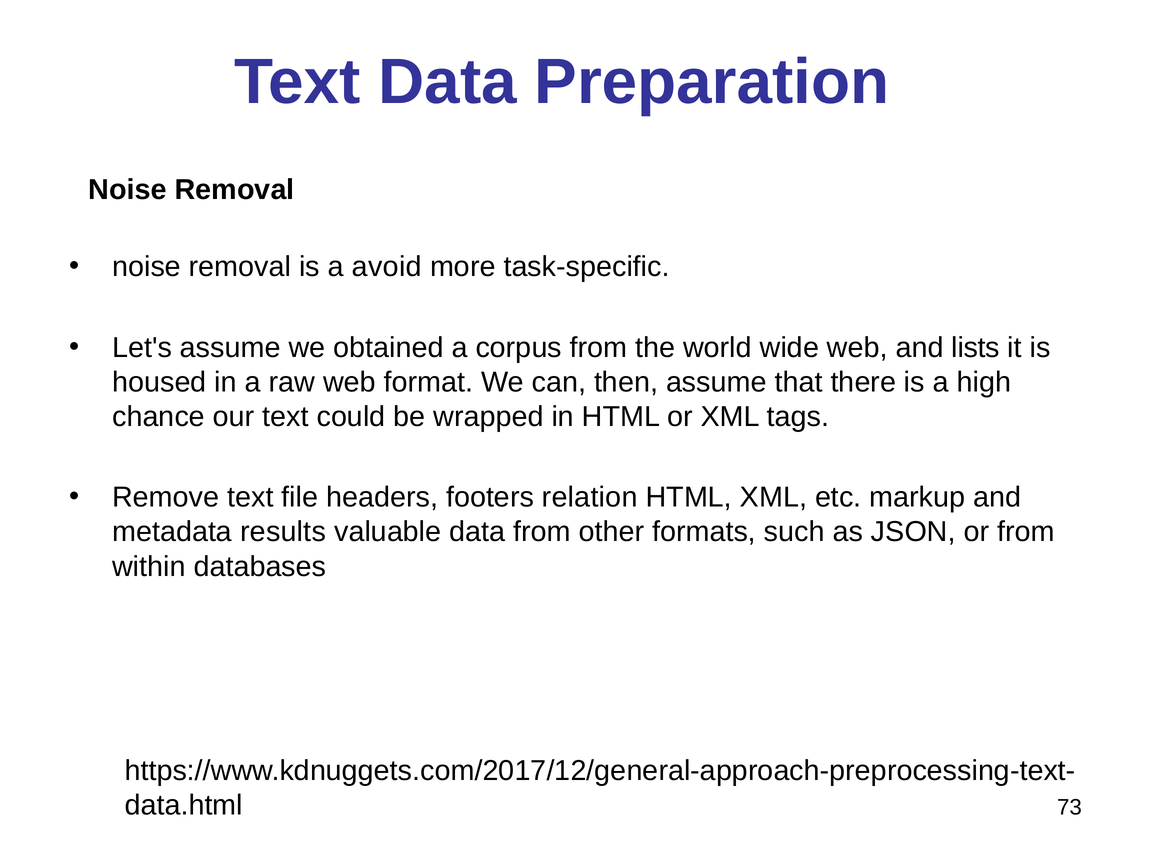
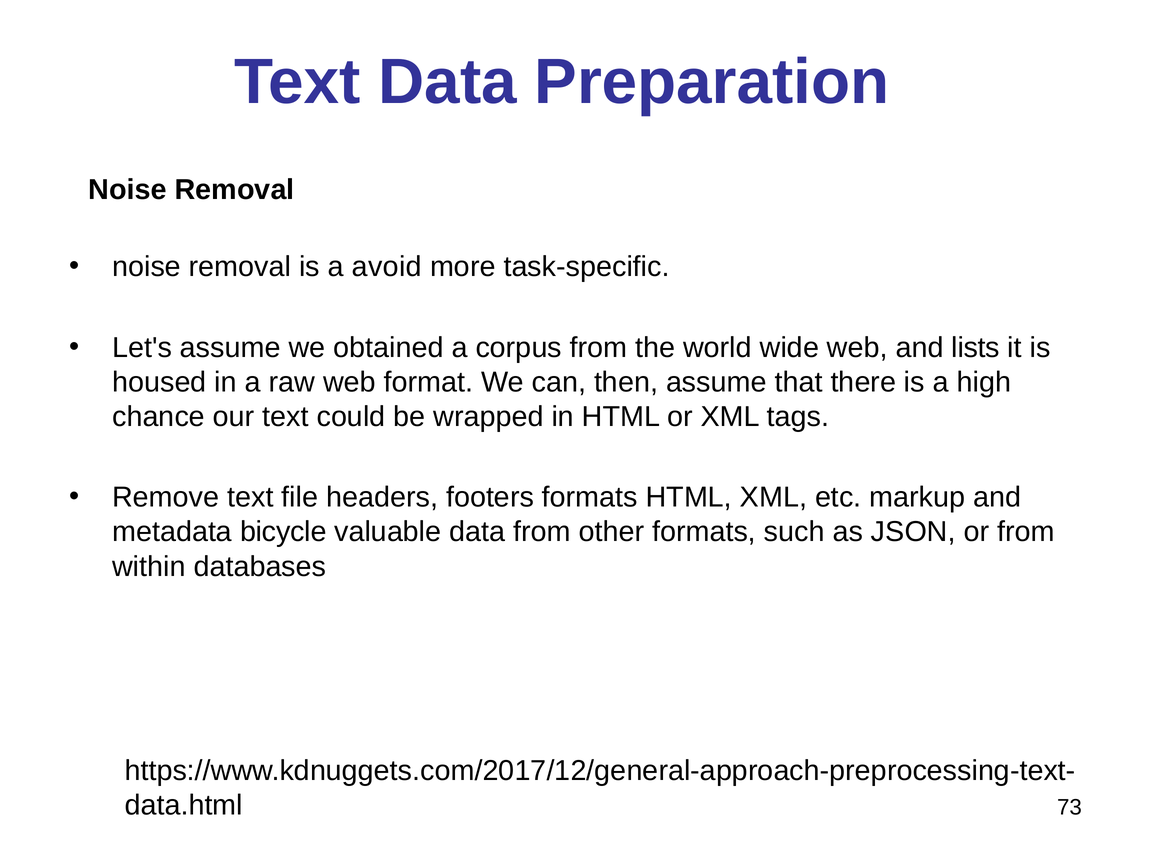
footers relation: relation -> formats
results: results -> bicycle
